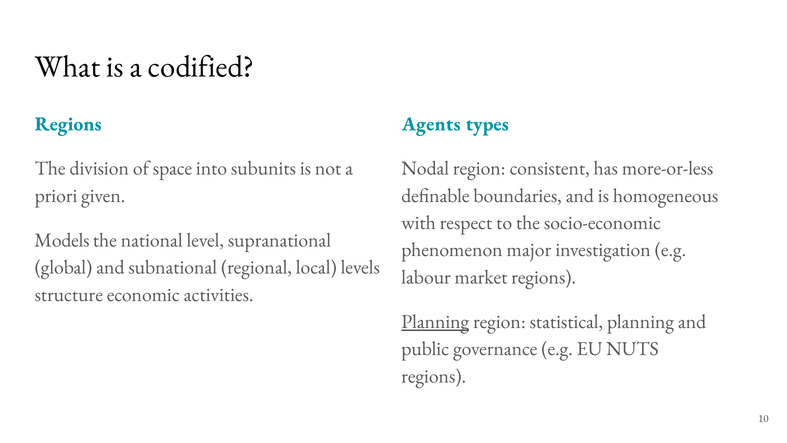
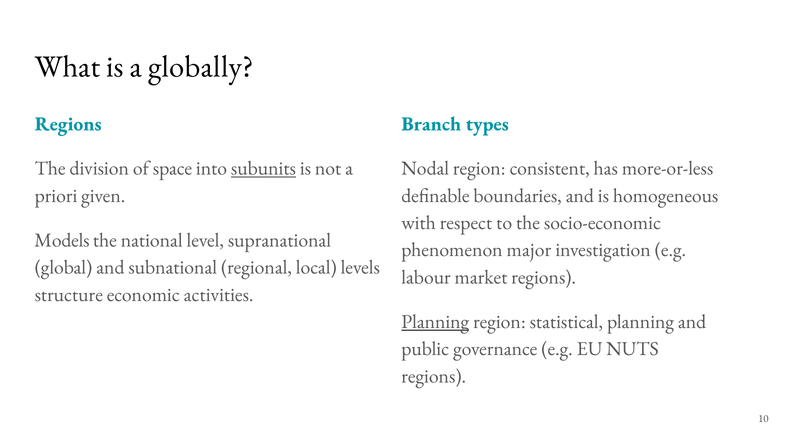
codified: codified -> globally
Agents: Agents -> Branch
subunits underline: none -> present
